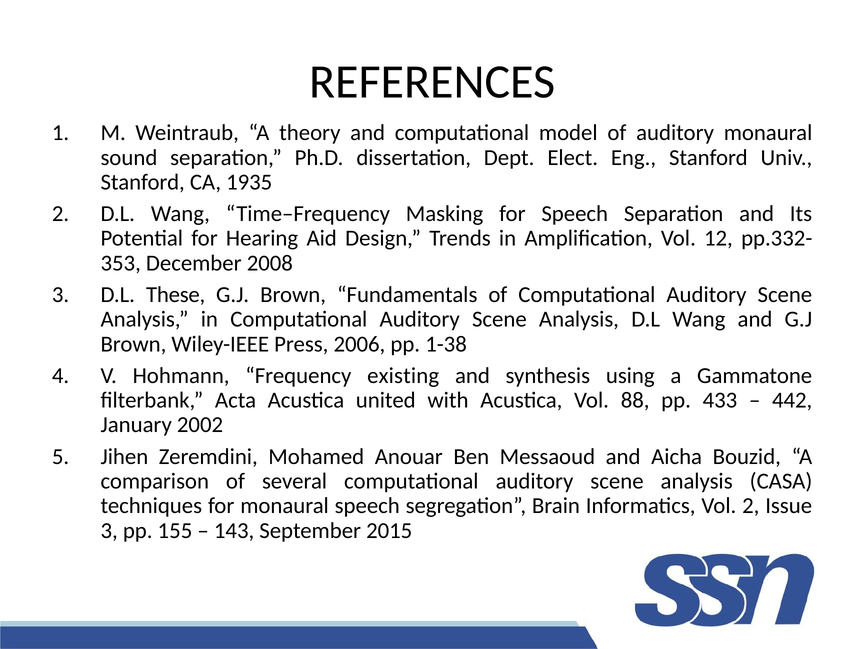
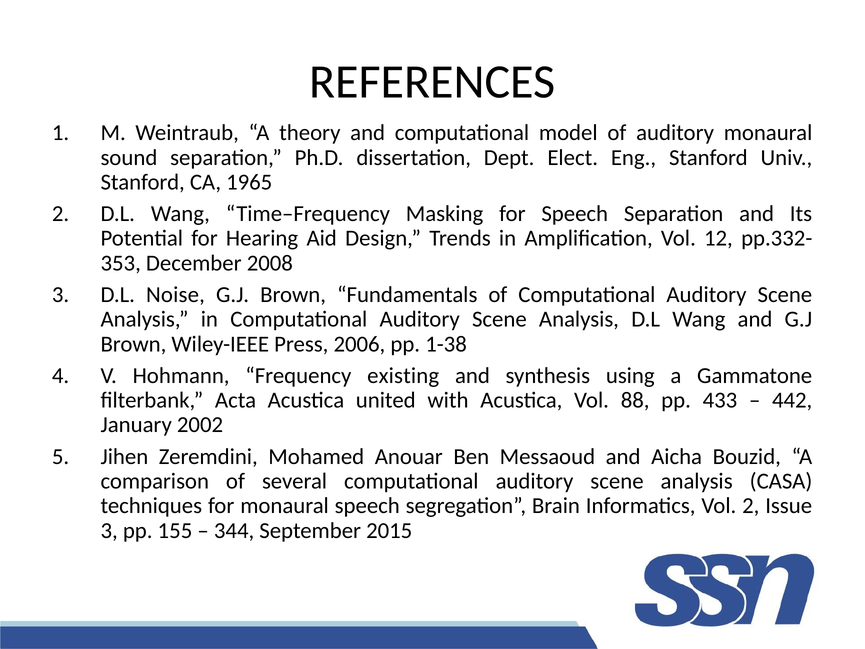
1935: 1935 -> 1965
These: These -> Noise
143: 143 -> 344
